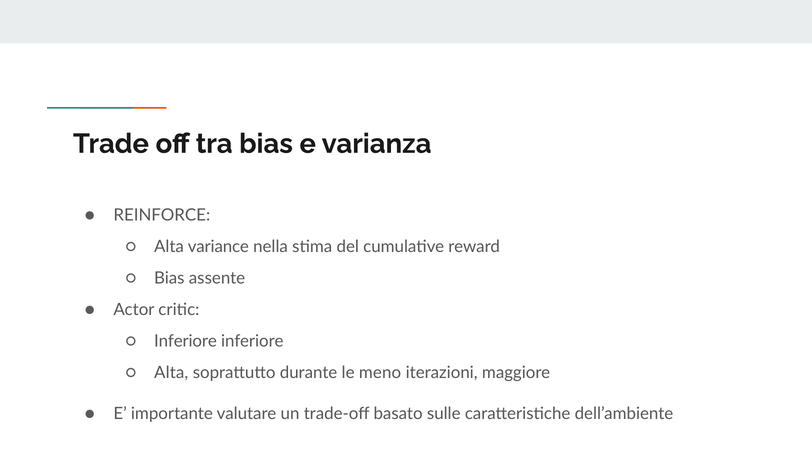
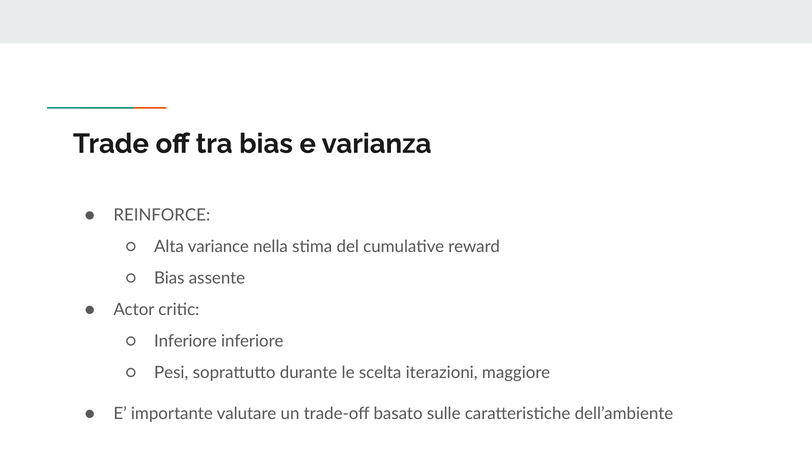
Alta at (171, 373): Alta -> Pesi
meno: meno -> scelta
